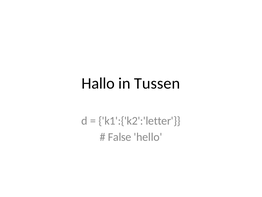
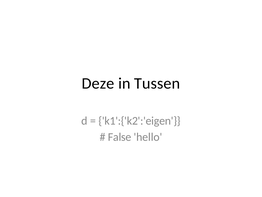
Hallo: Hallo -> Deze
k1':{'k2':'letter: k1':{'k2':'letter -> k1':{'k2':'eigen
